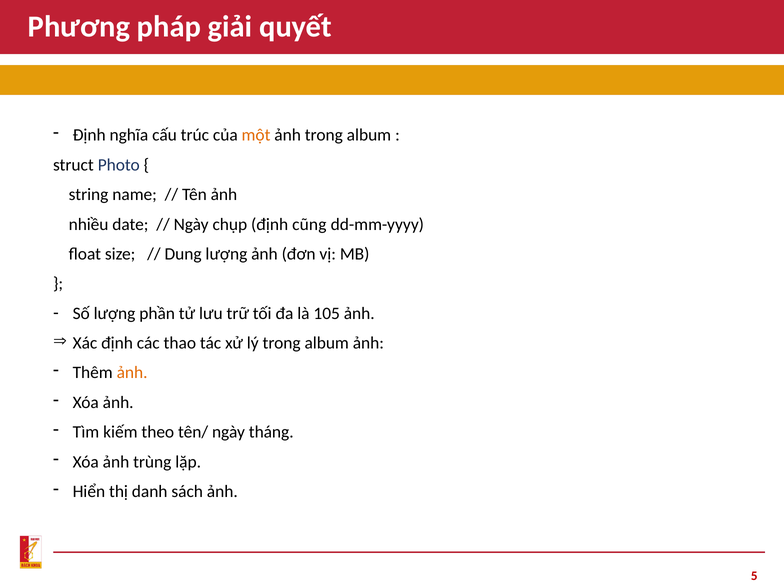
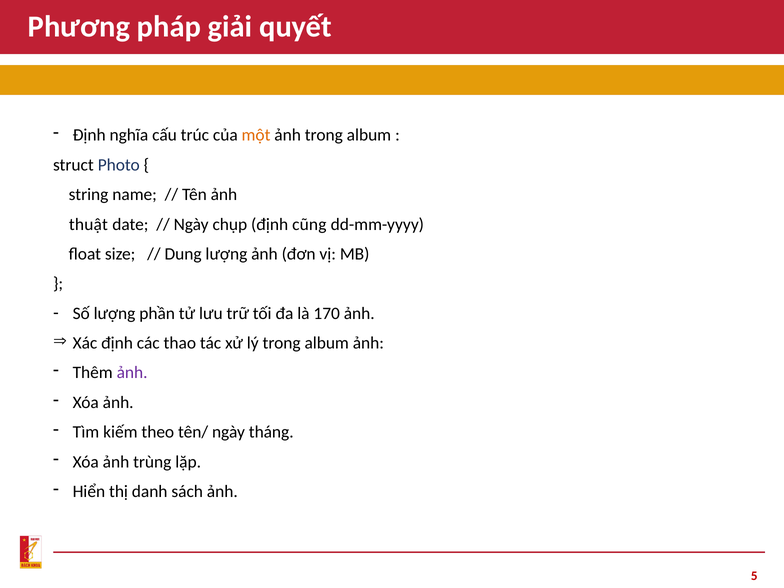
nhiều: nhiều -> thuật
105: 105 -> 170
ảnh at (132, 373) colour: orange -> purple
